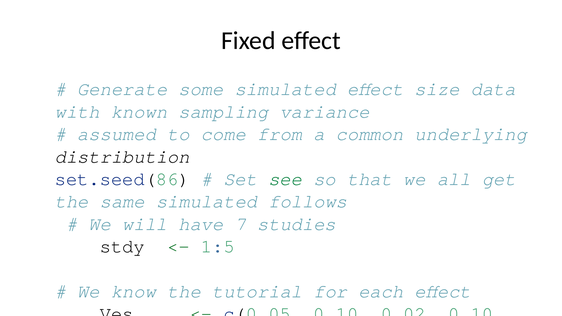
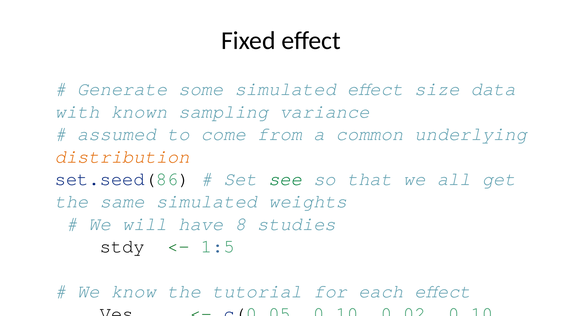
distribution at (122, 157) colour: black -> orange
simulated follows: follows -> weights
7: 7 -> 8
